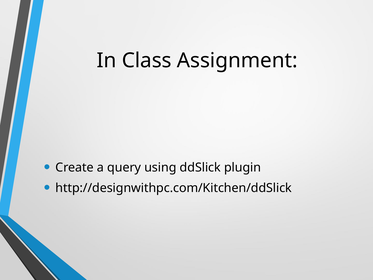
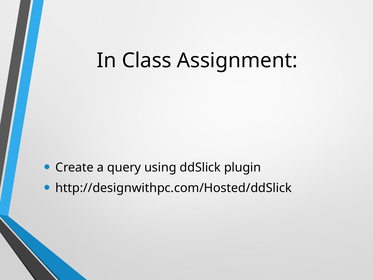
http://designwithpc.com/Kitchen/ddSlick: http://designwithpc.com/Kitchen/ddSlick -> http://designwithpc.com/Hosted/ddSlick
